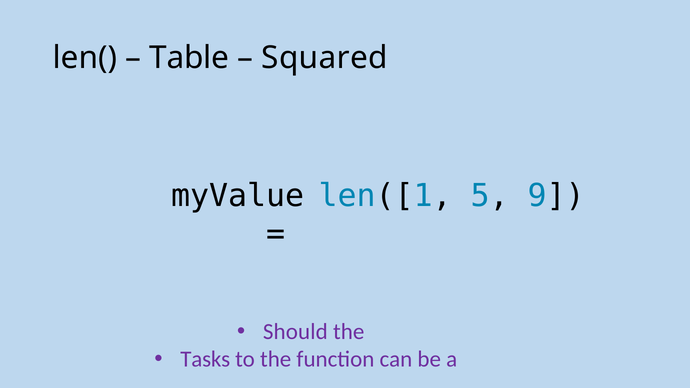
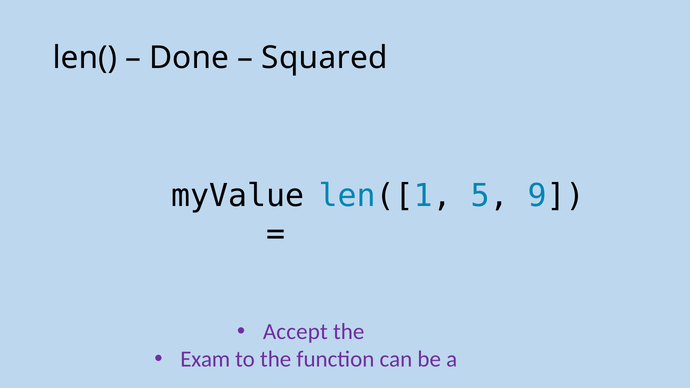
Table: Table -> Done
Should: Should -> Accept
Tasks: Tasks -> Exam
